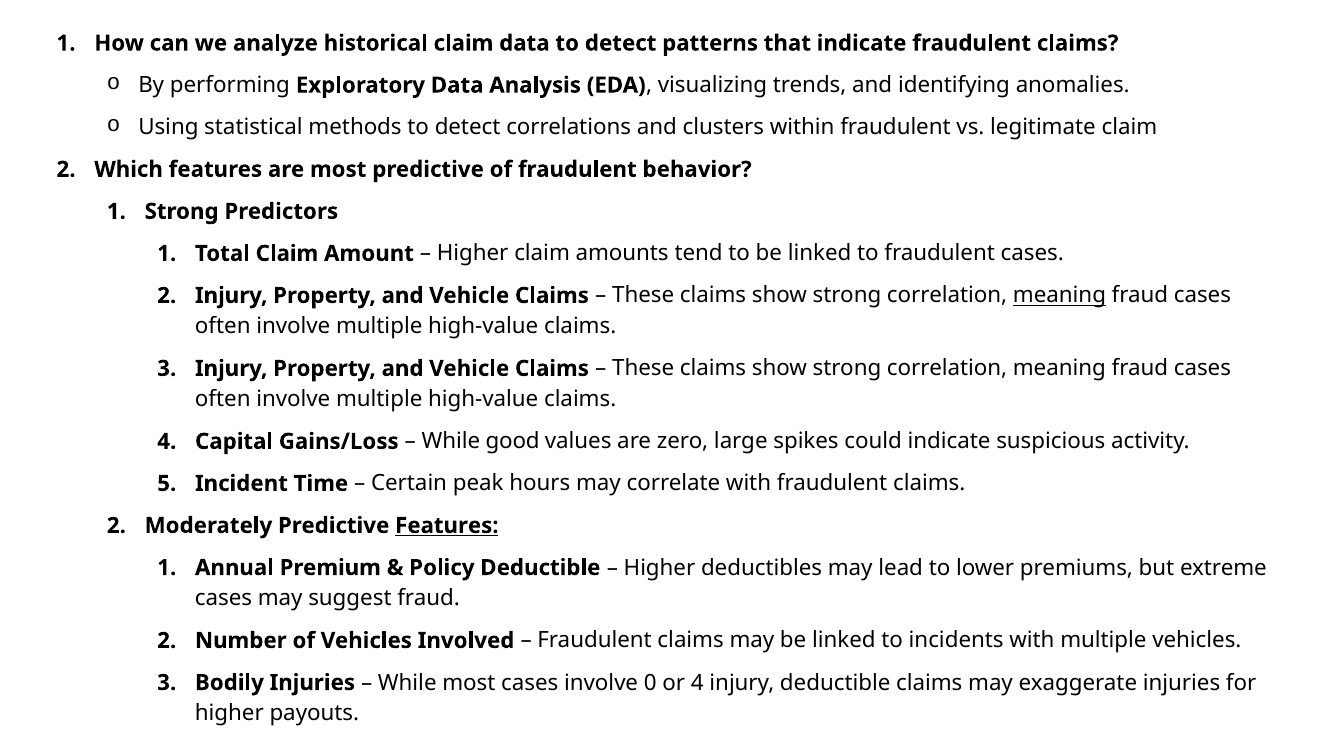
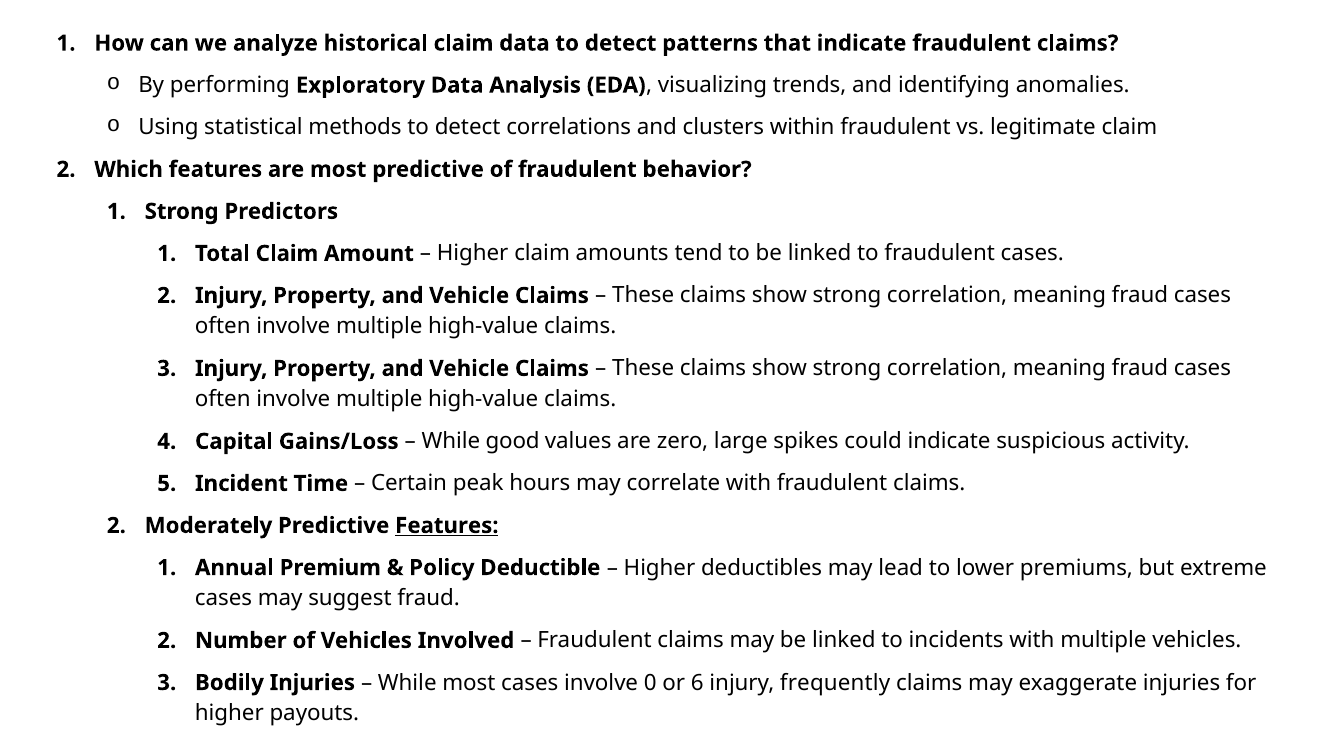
meaning at (1059, 295) underline: present -> none
or 4: 4 -> 6
injury deductible: deductible -> frequently
